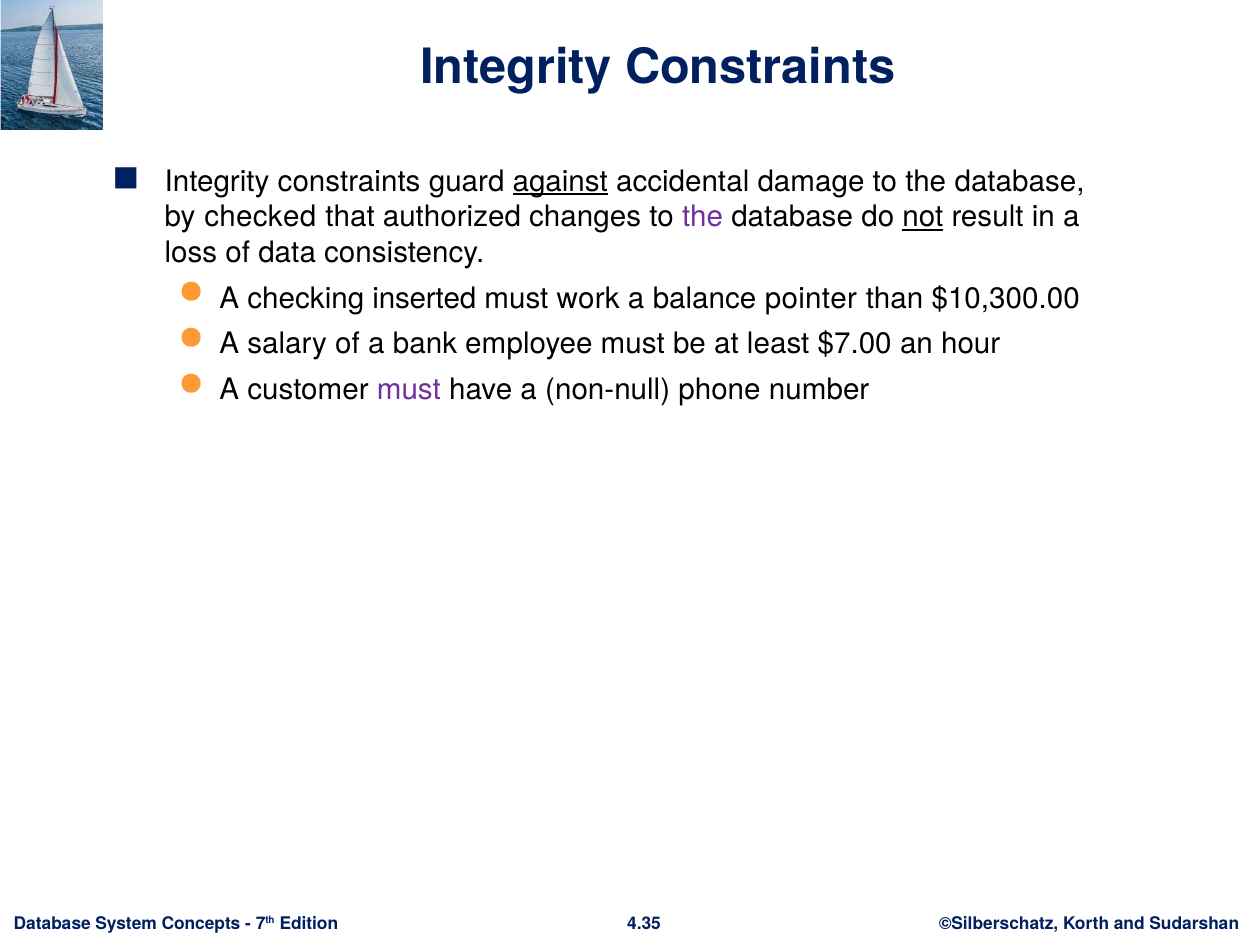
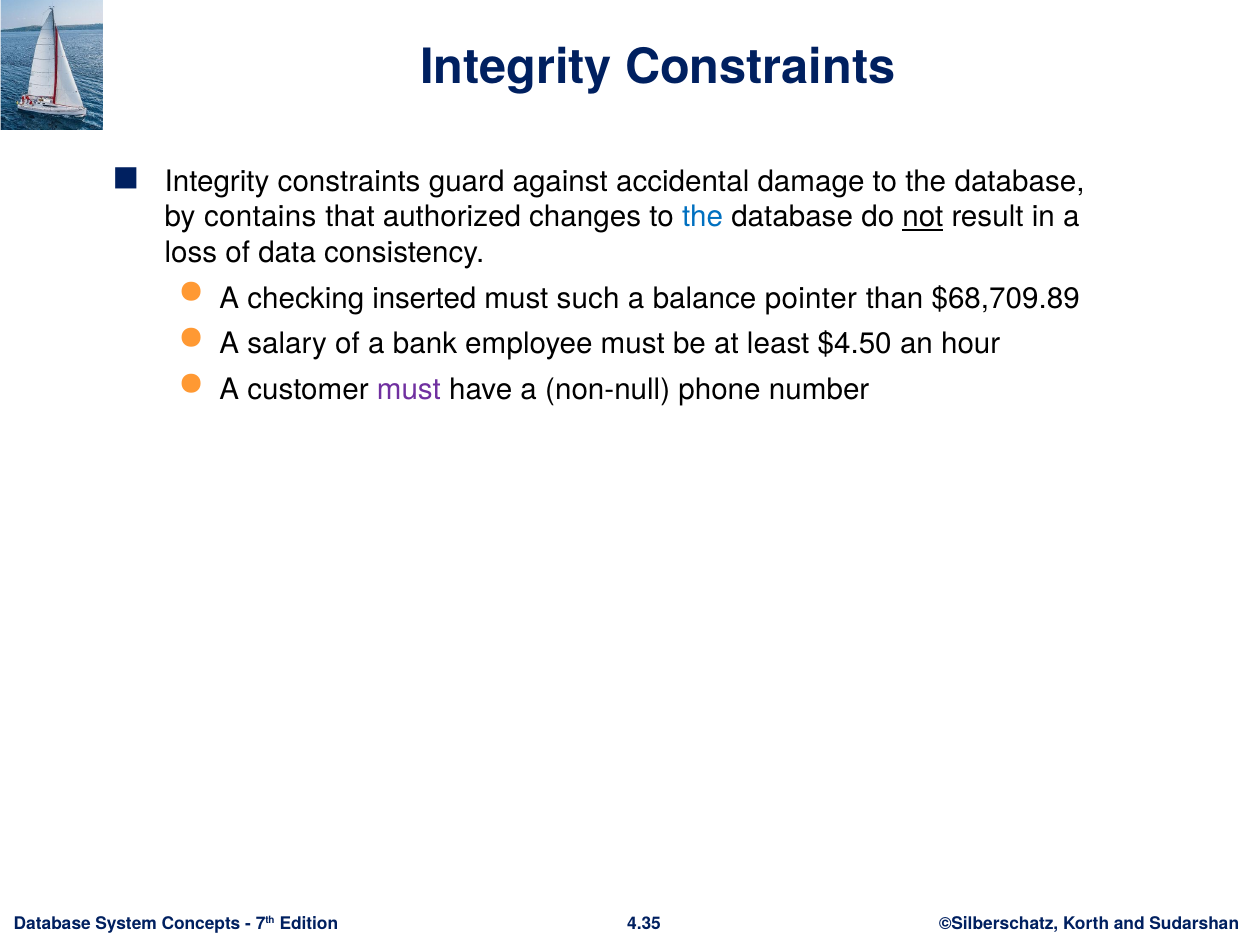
against underline: present -> none
checked: checked -> contains
the at (703, 217) colour: purple -> blue
work: work -> such
$10,300.00: $10,300.00 -> $68,709.89
$7.00: $7.00 -> $4.50
